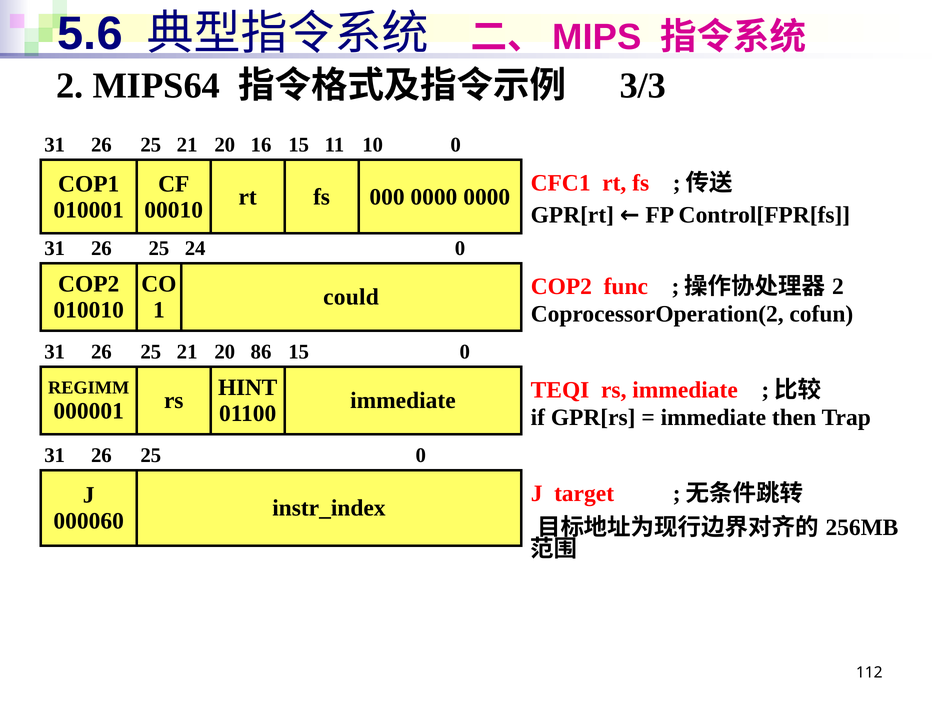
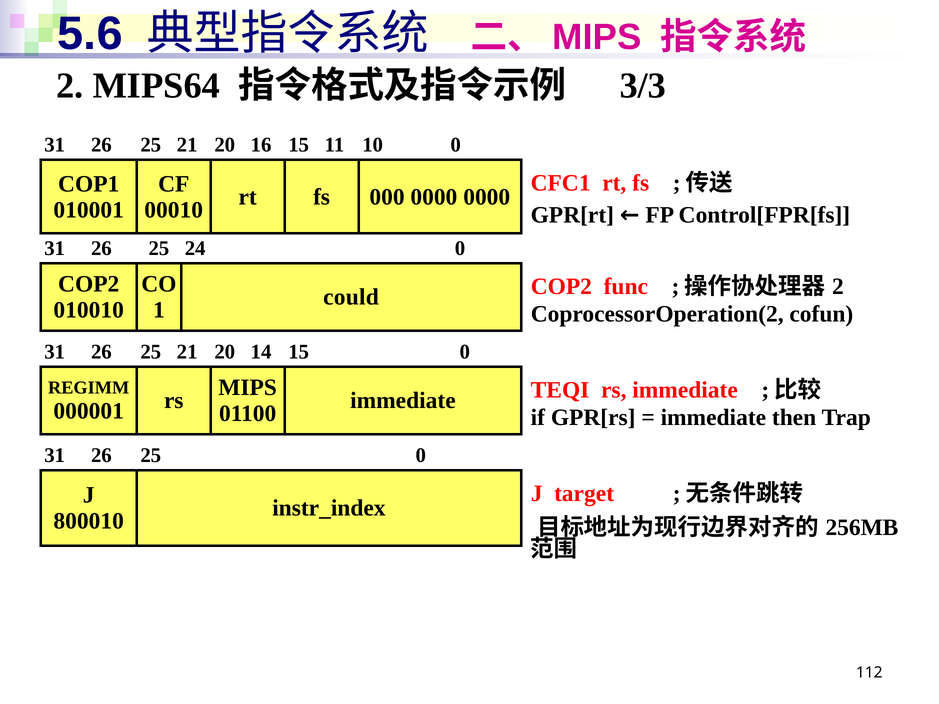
86: 86 -> 14
HINT at (248, 388): HINT -> MIPS
000060: 000060 -> 800010
